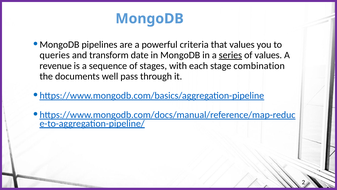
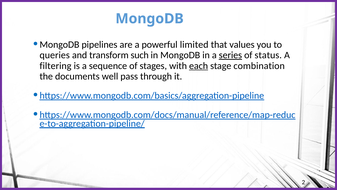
criteria: criteria -> limited
date: date -> such
of values: values -> status
revenue: revenue -> filtering
each underline: none -> present
